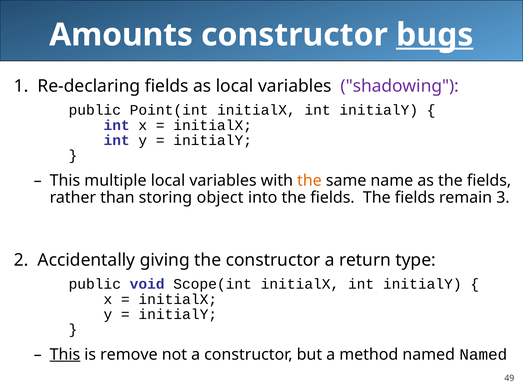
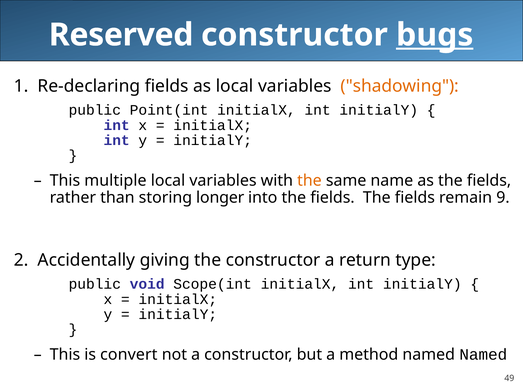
Amounts: Amounts -> Reserved
shadowing colour: purple -> orange
object: object -> longer
3: 3 -> 9
This at (65, 355) underline: present -> none
remove: remove -> convert
